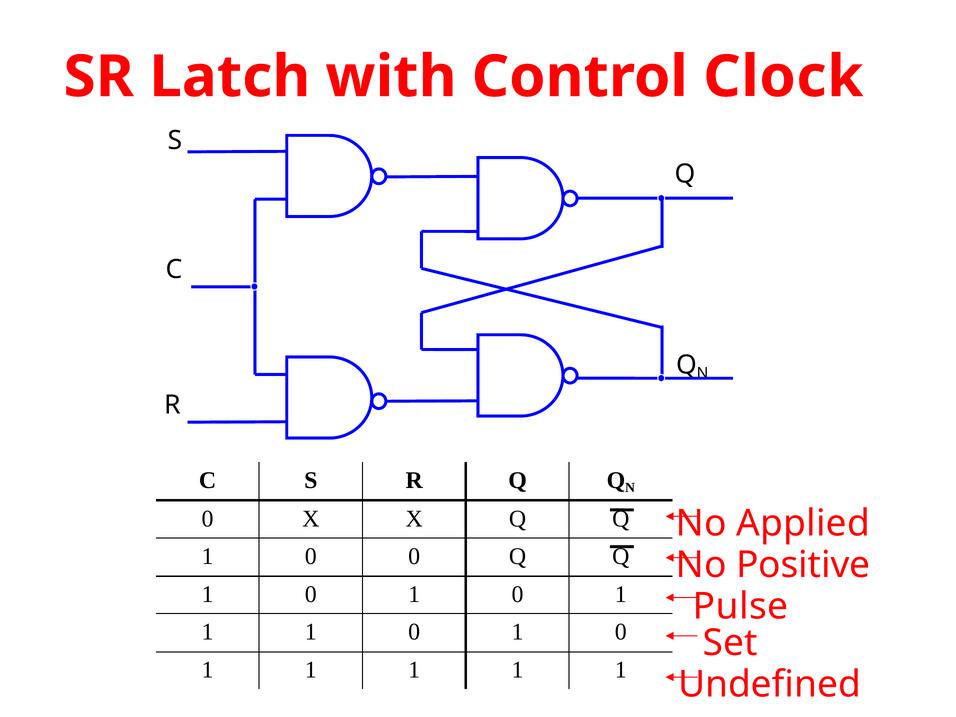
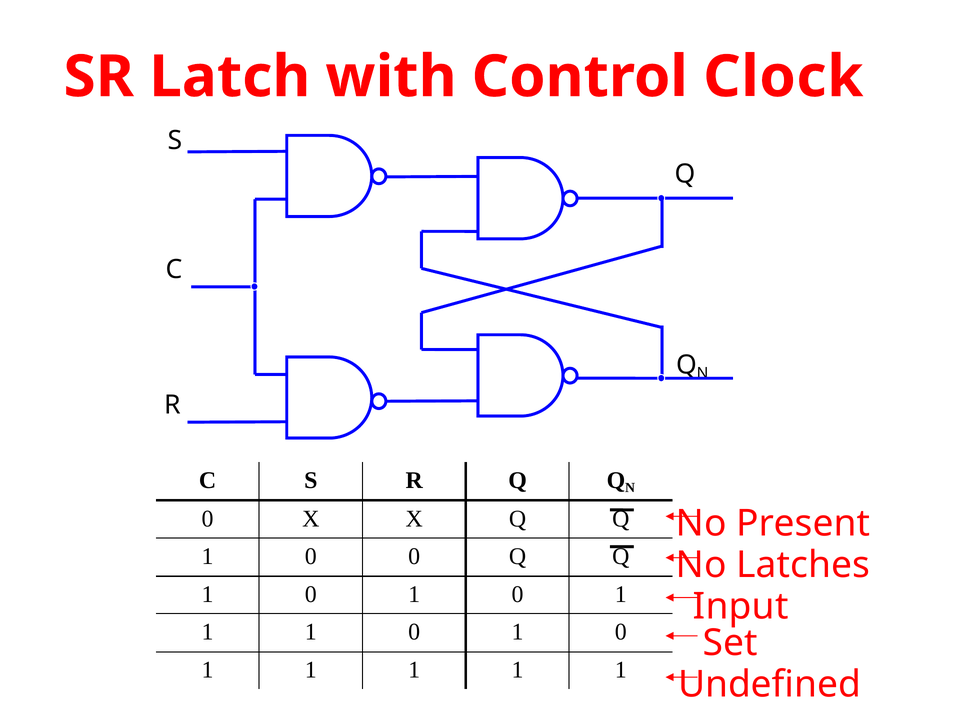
Applied: Applied -> Present
Positive: Positive -> Latches
Pulse: Pulse -> Input
